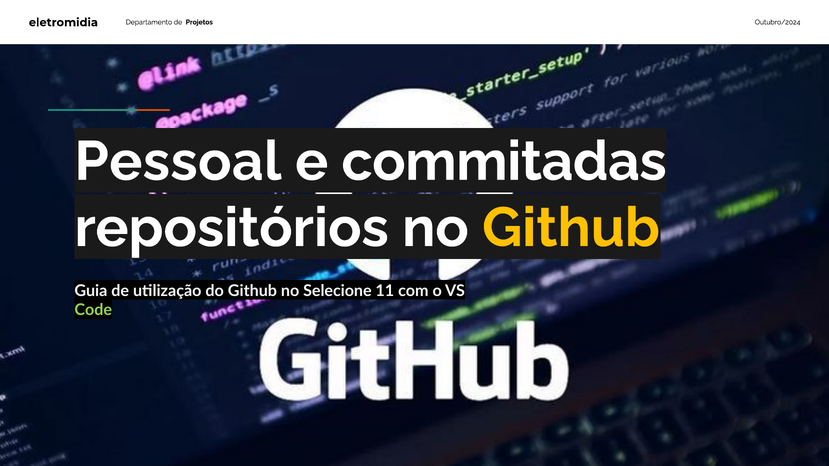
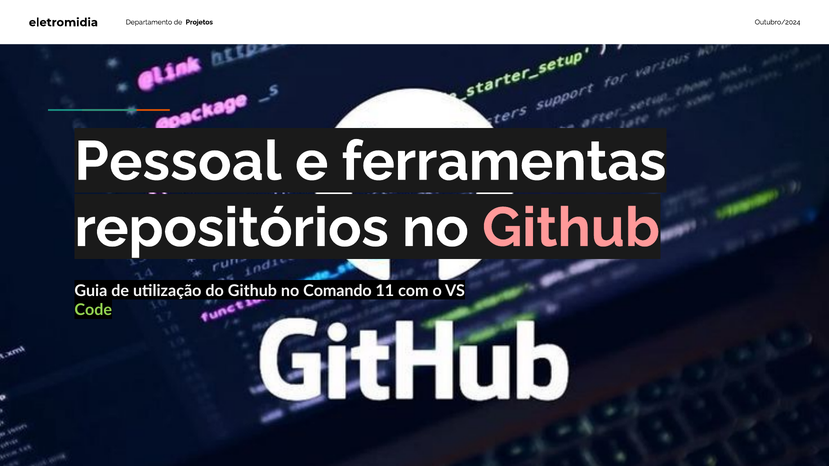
commitadas: commitadas -> ferramentas
Github at (571, 228) colour: yellow -> pink
Selecione: Selecione -> Comando
